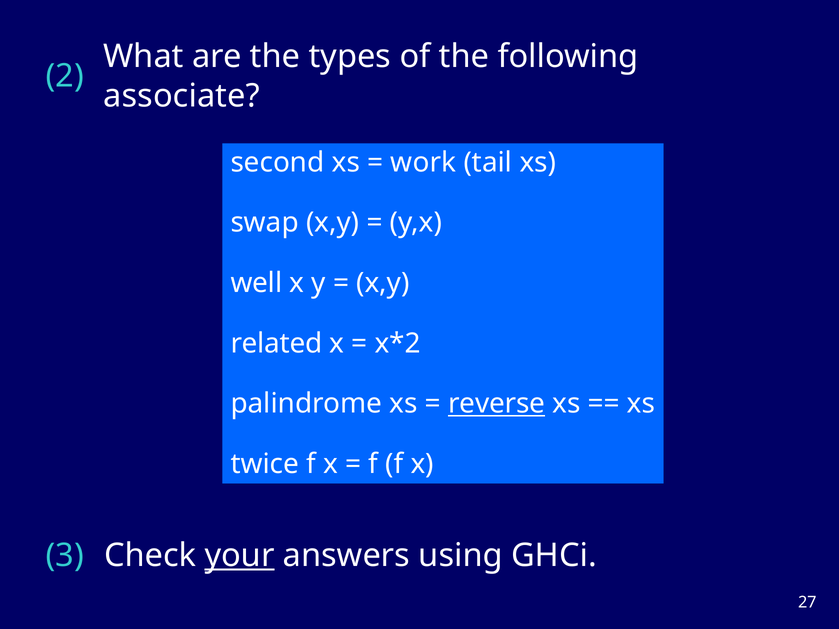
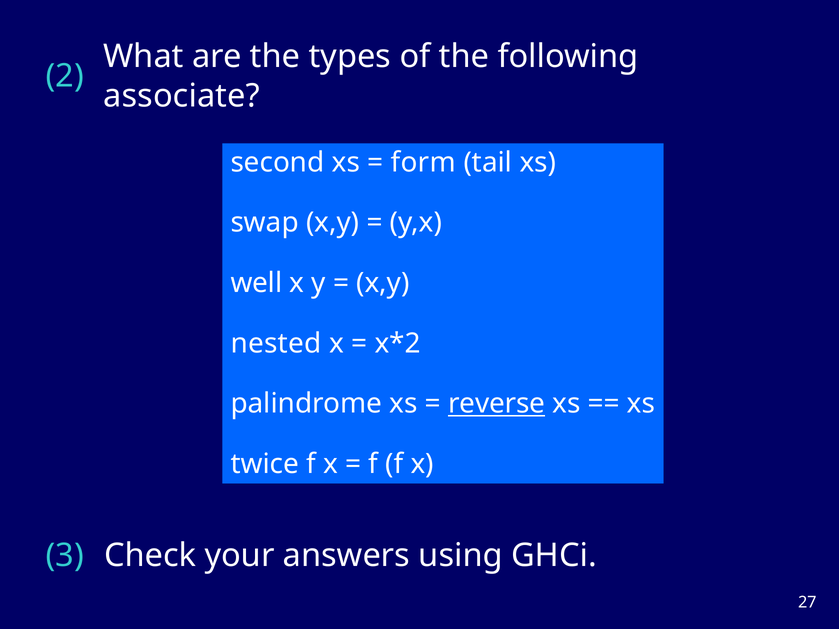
work: work -> form
related: related -> nested
your underline: present -> none
